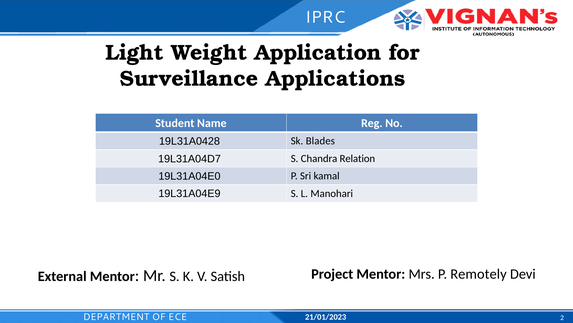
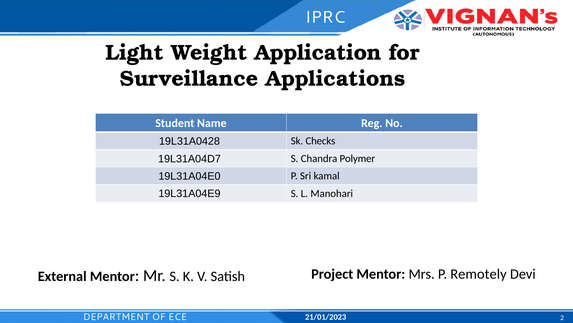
Blades: Blades -> Checks
Relation: Relation -> Polymer
